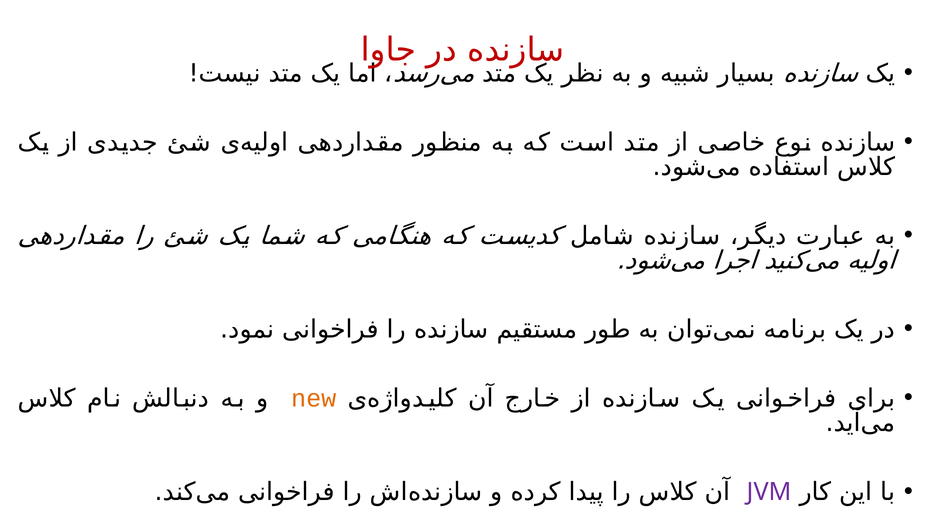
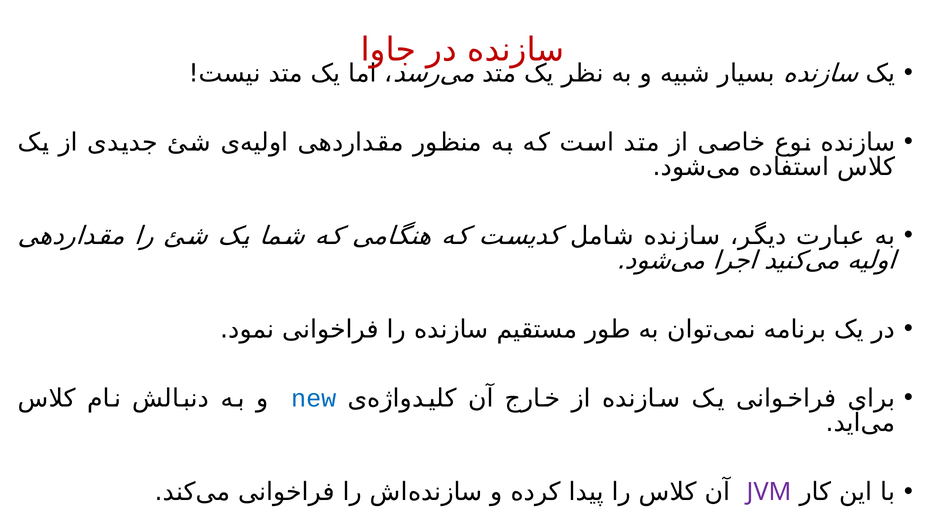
new colour: orange -> blue
